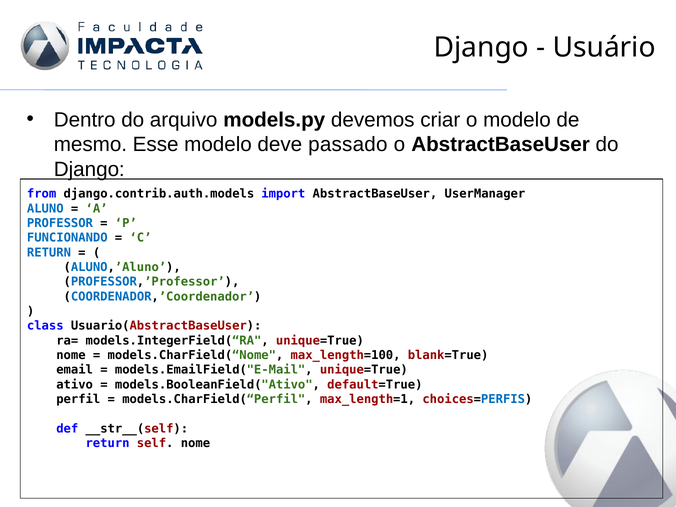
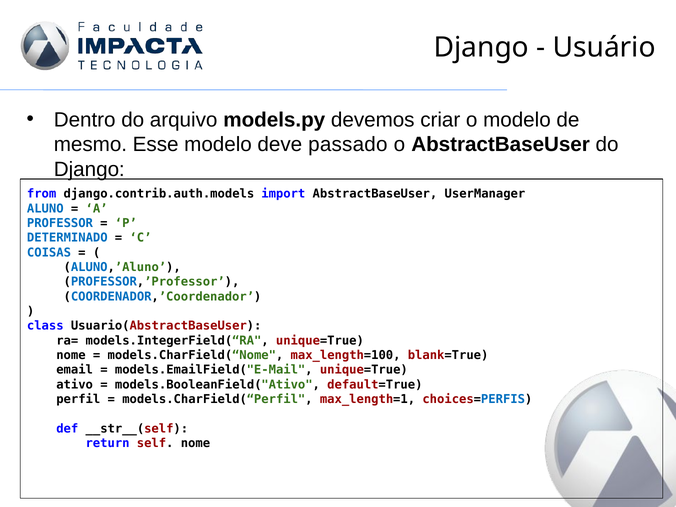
FUNCIONANDO: FUNCIONANDO -> DETERMINADO
RETURN at (49, 253): RETURN -> COISAS
